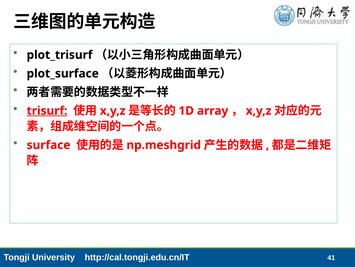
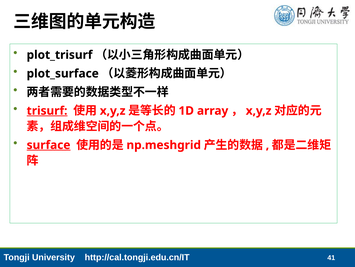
surface underline: none -> present
